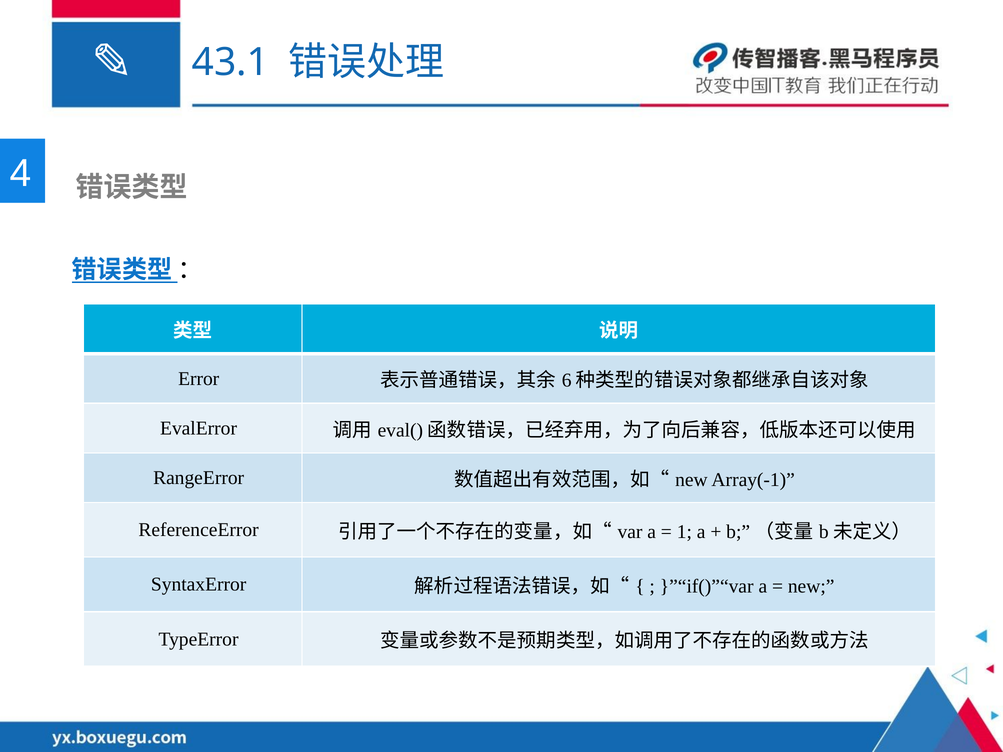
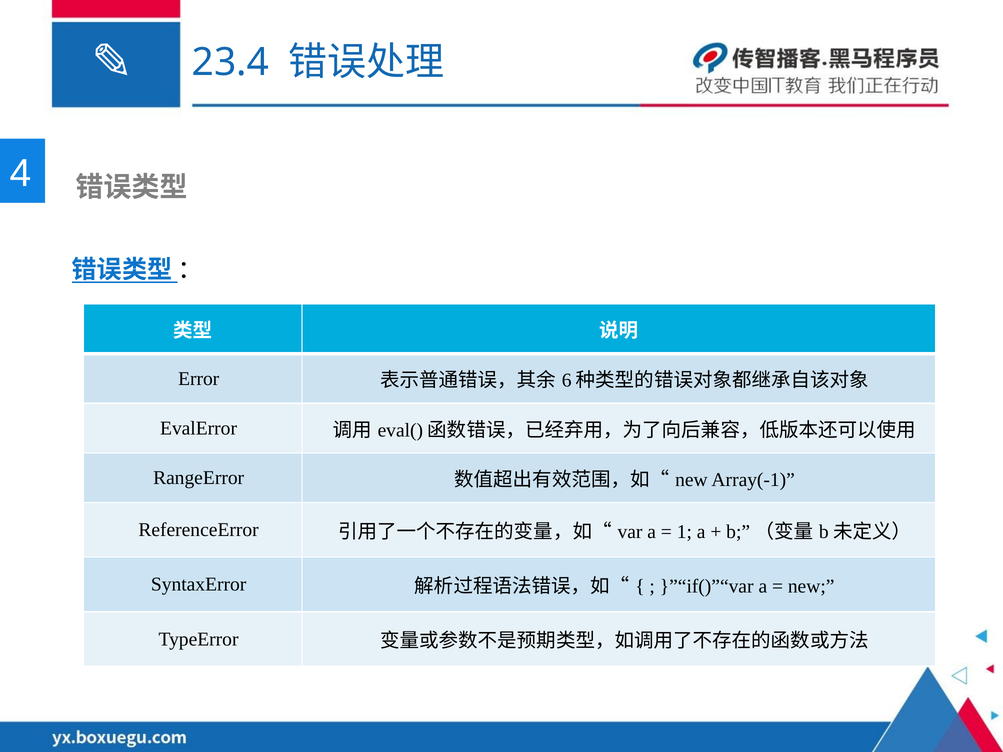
43.1: 43.1 -> 23.4
